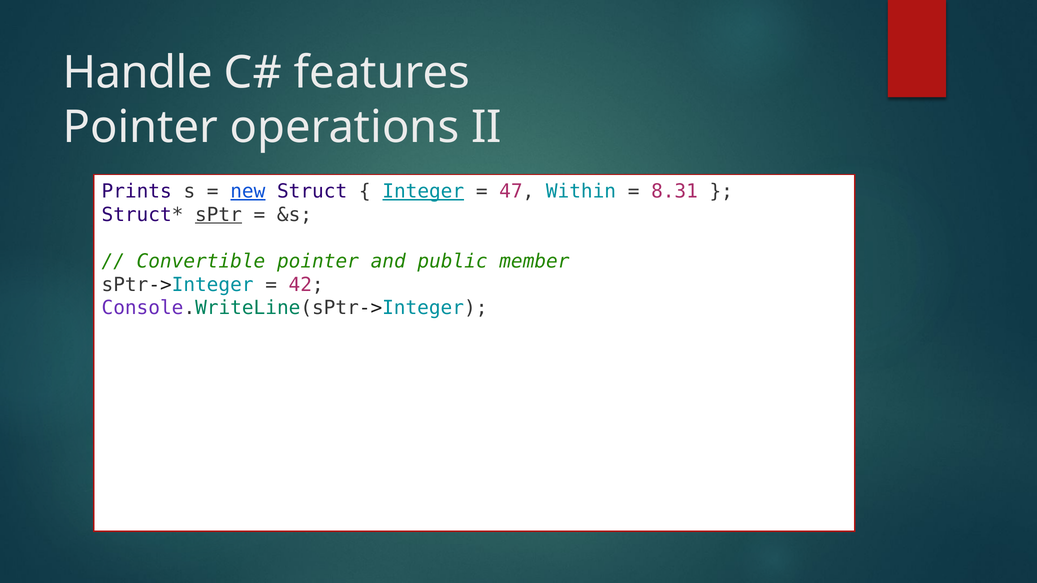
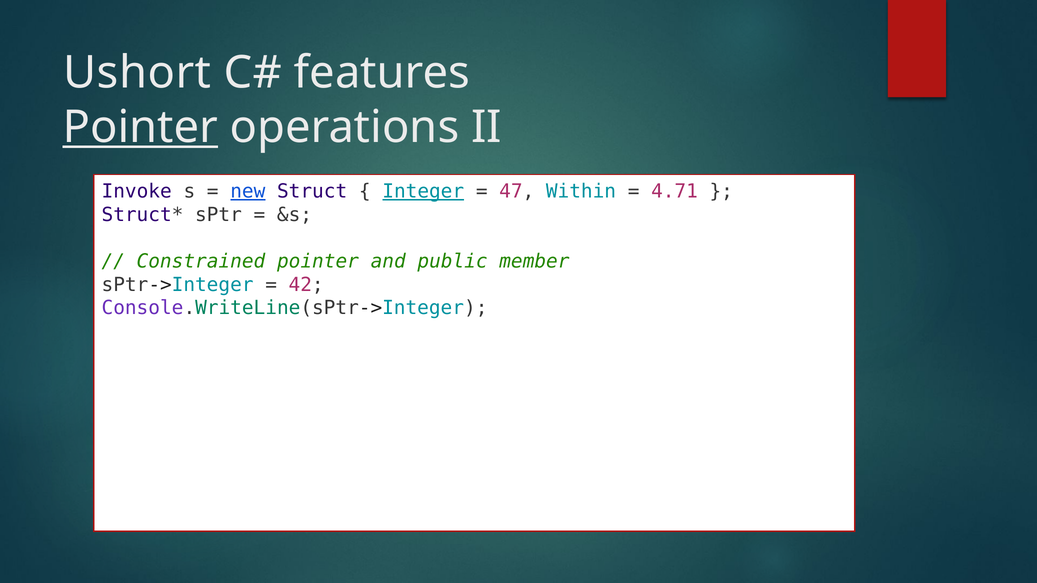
Handle: Handle -> Ushort
Pointer at (140, 127) underline: none -> present
Prints: Prints -> Invoke
8.31: 8.31 -> 4.71
sPtr underline: present -> none
Convertible: Convertible -> Constrained
